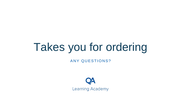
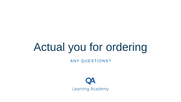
Takes: Takes -> Actual
